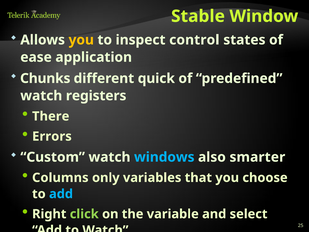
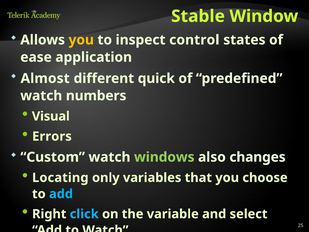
Chunks: Chunks -> Almost
registers: registers -> numbers
There: There -> Visual
windows colour: light blue -> light green
smarter: smarter -> changes
Columns: Columns -> Locating
click colour: light green -> light blue
